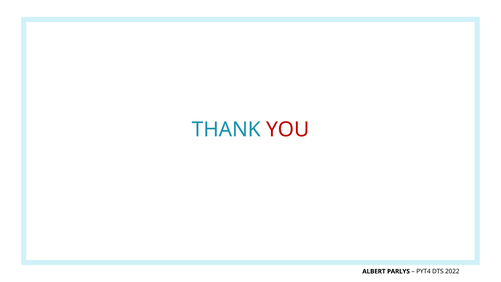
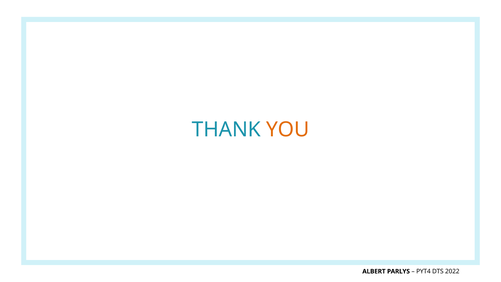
YOU colour: red -> orange
